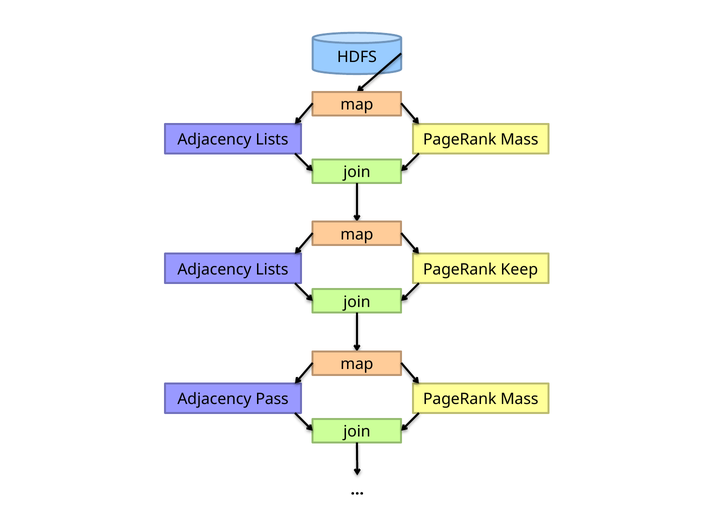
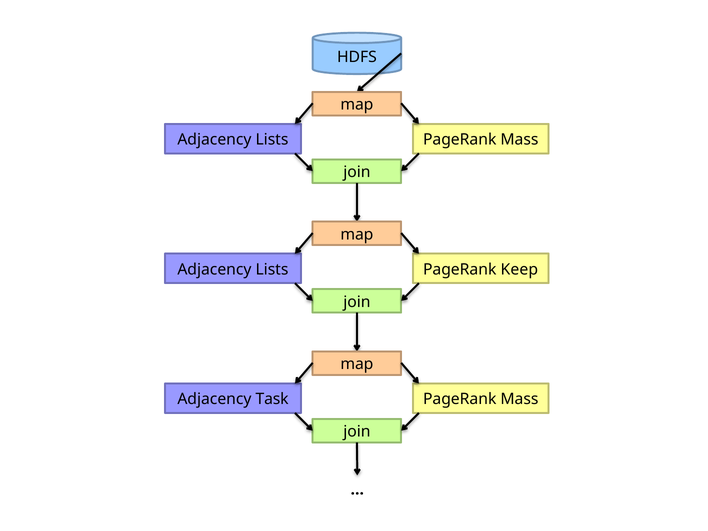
Pass: Pass -> Task
